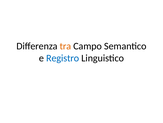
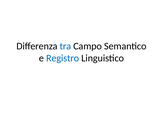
tra colour: orange -> blue
